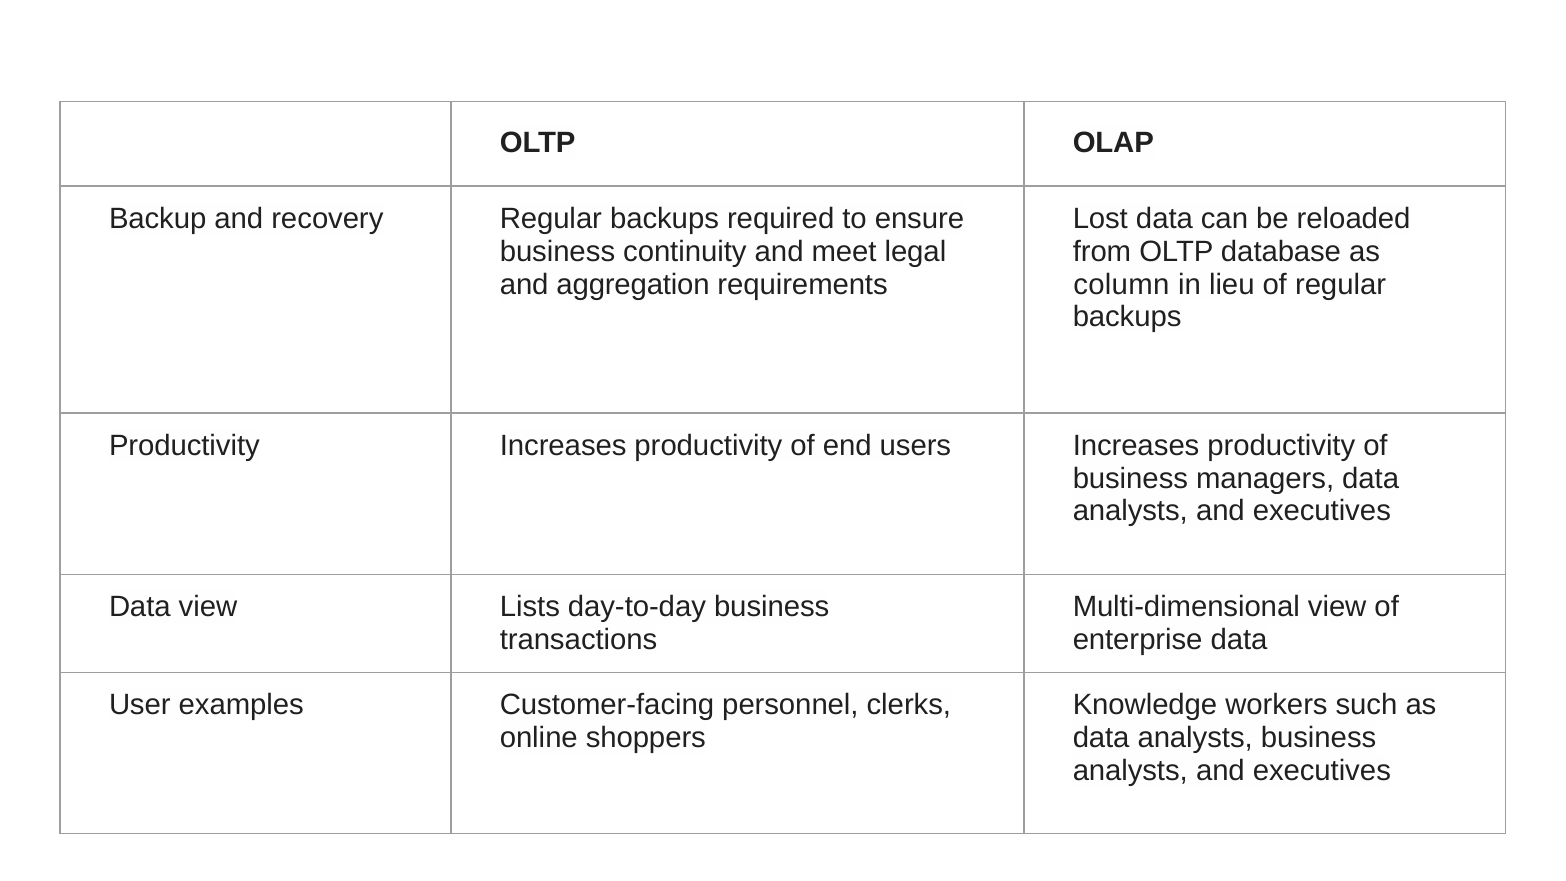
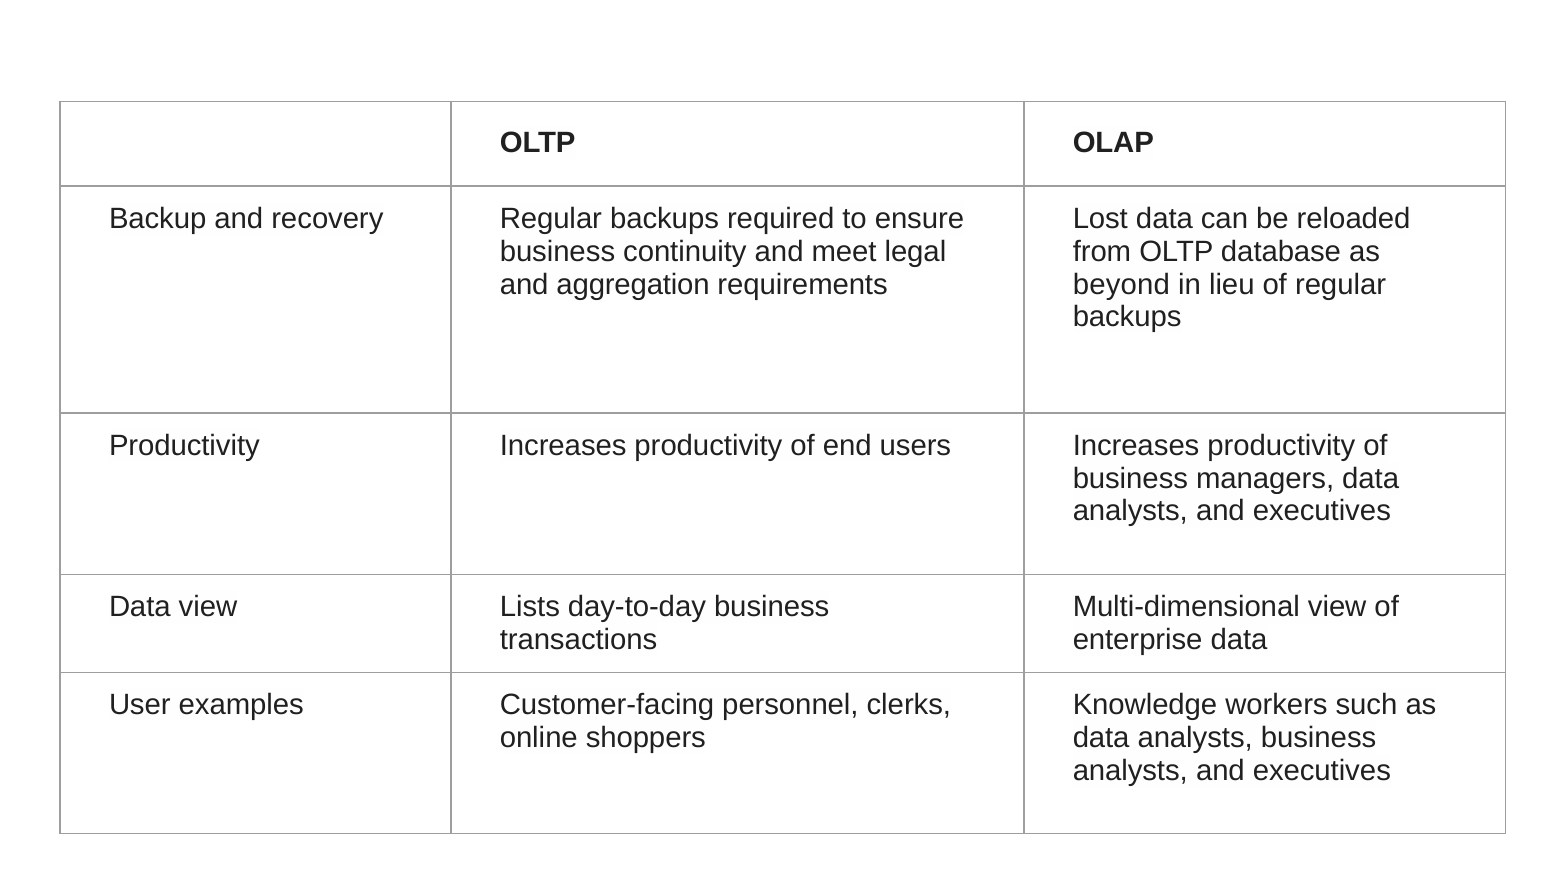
column: column -> beyond
